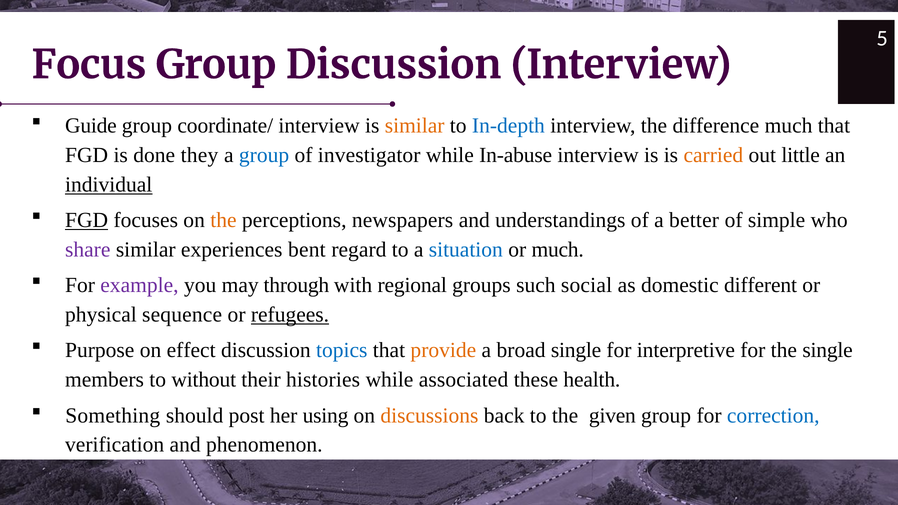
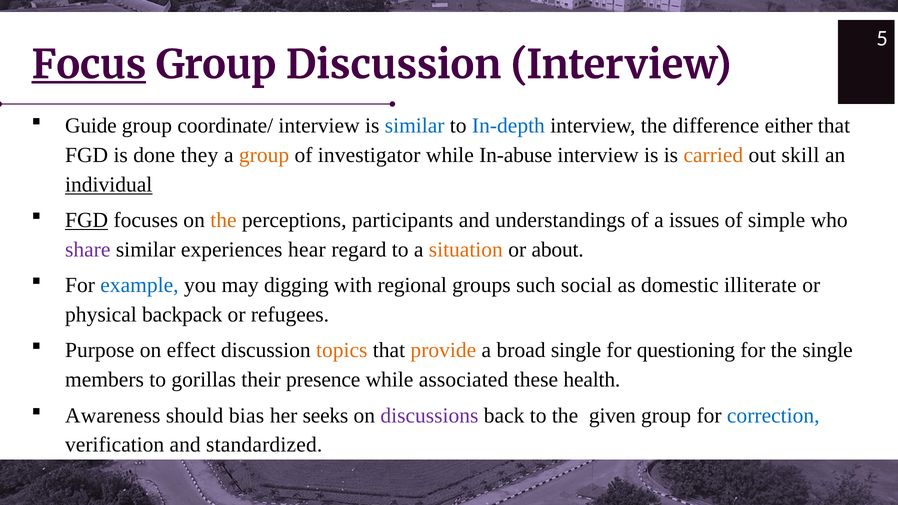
Focus underline: none -> present
similar at (415, 126) colour: orange -> blue
difference much: much -> either
group at (264, 155) colour: blue -> orange
little: little -> skill
newspapers: newspapers -> participants
better: better -> issues
bent: bent -> hear
situation colour: blue -> orange
or much: much -> about
example colour: purple -> blue
through: through -> digging
different: different -> illiterate
sequence: sequence -> backpack
refugees underline: present -> none
topics colour: blue -> orange
interpretive: interpretive -> questioning
without: without -> gorillas
histories: histories -> presence
Something: Something -> Awareness
post: post -> bias
using: using -> seeks
discussions colour: orange -> purple
phenomenon: phenomenon -> standardized
